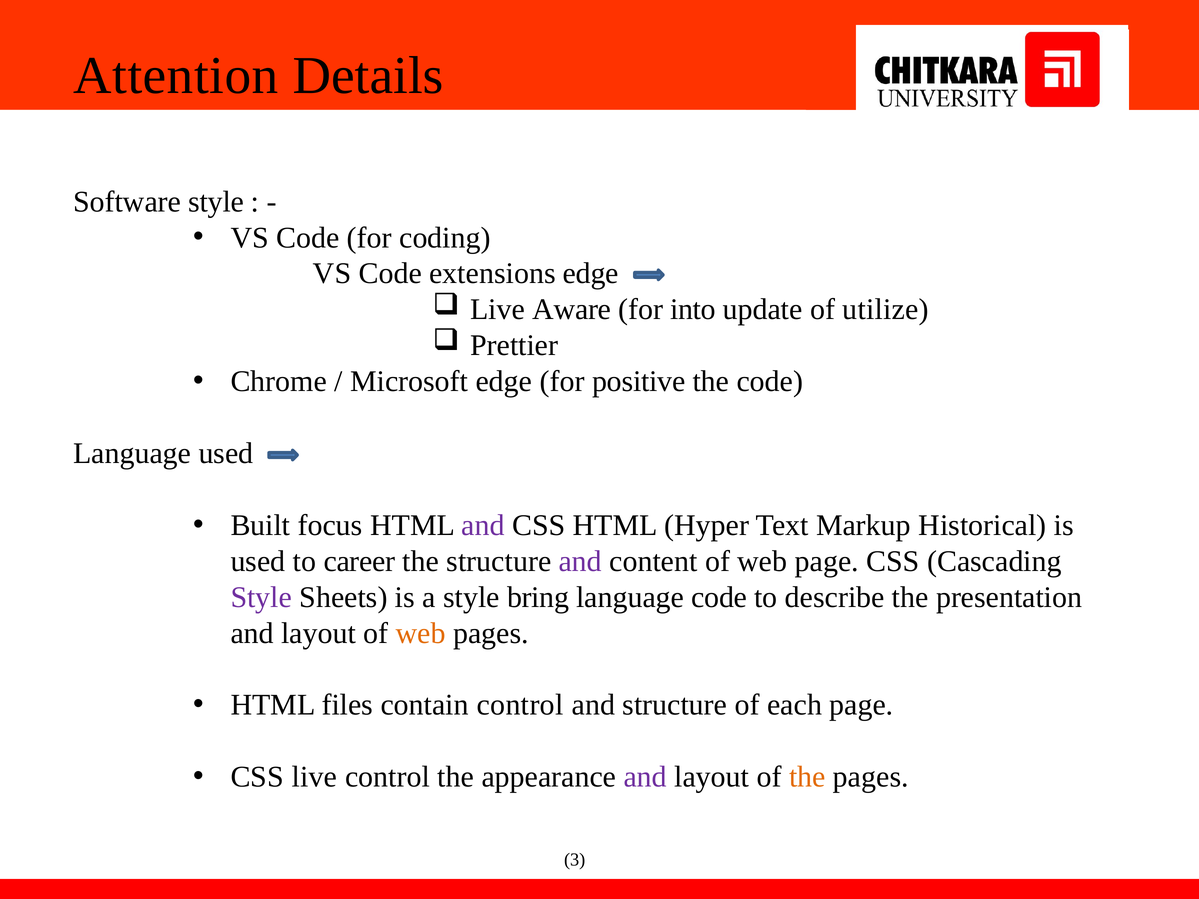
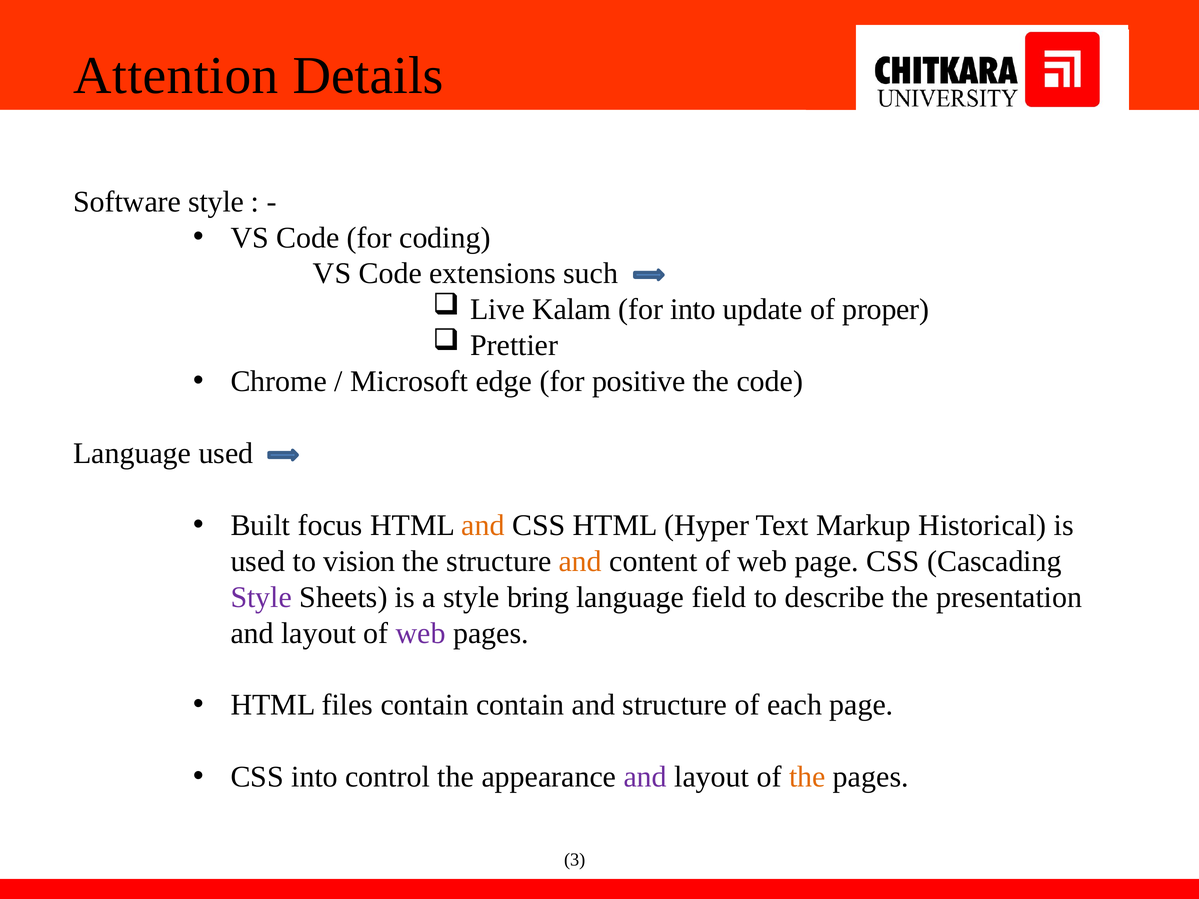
extensions edge: edge -> such
Aware: Aware -> Kalam
utilize: utilize -> proper
and at (483, 525) colour: purple -> orange
career: career -> vision
and at (580, 561) colour: purple -> orange
language code: code -> field
web at (421, 633) colour: orange -> purple
contain control: control -> contain
CSS live: live -> into
